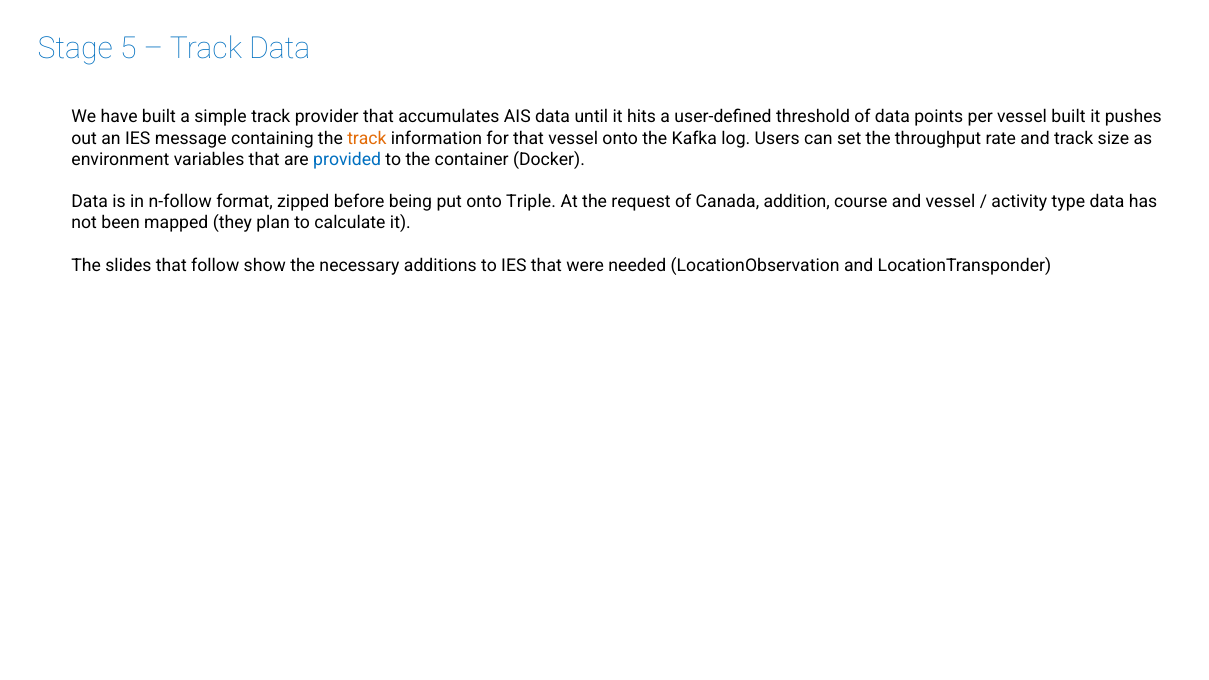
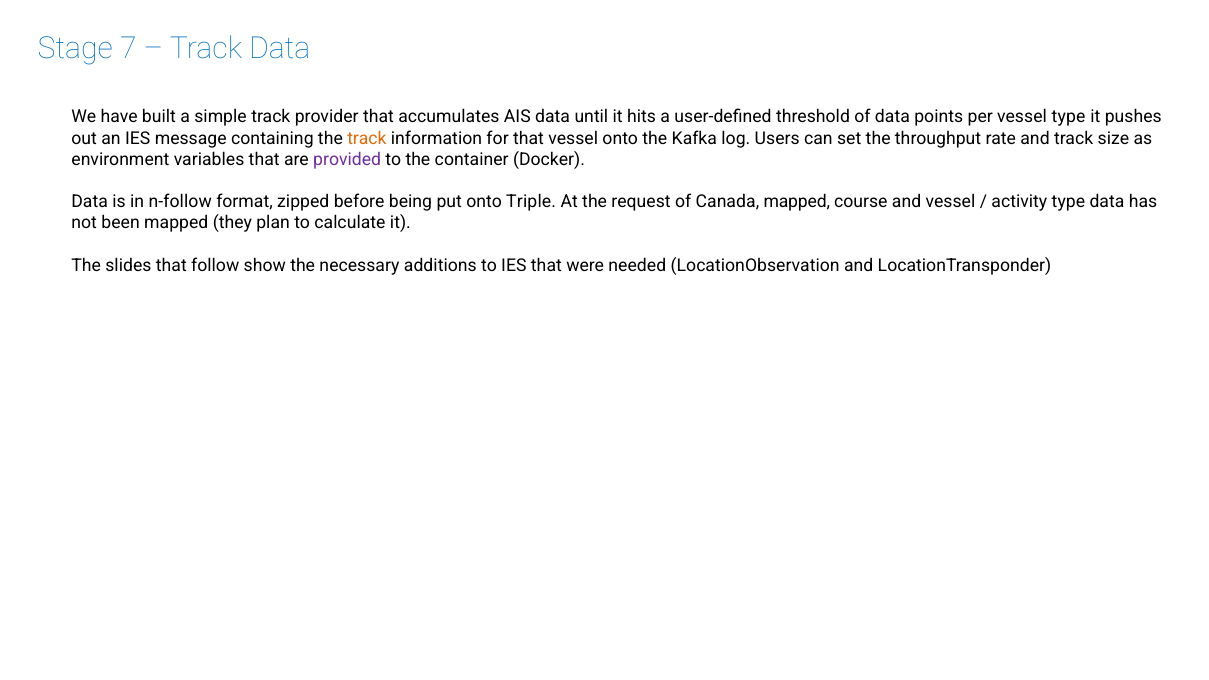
5: 5 -> 7
vessel built: built -> type
provided colour: blue -> purple
Canada addition: addition -> mapped
